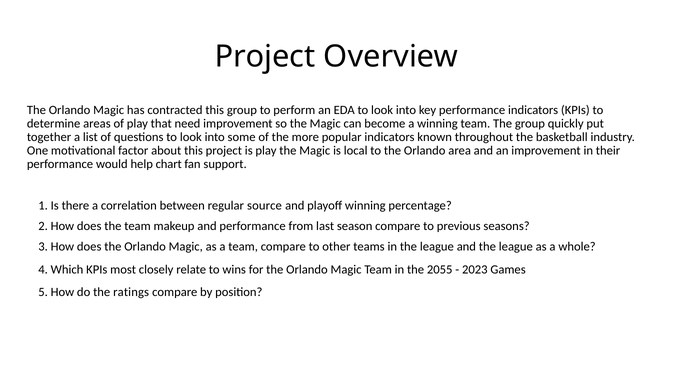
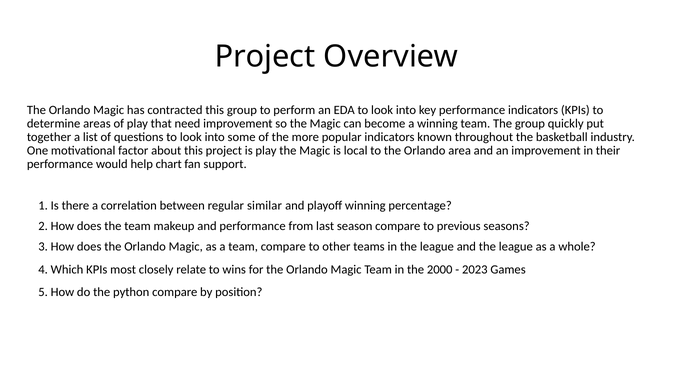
source: source -> similar
2055: 2055 -> 2000
ratings: ratings -> python
